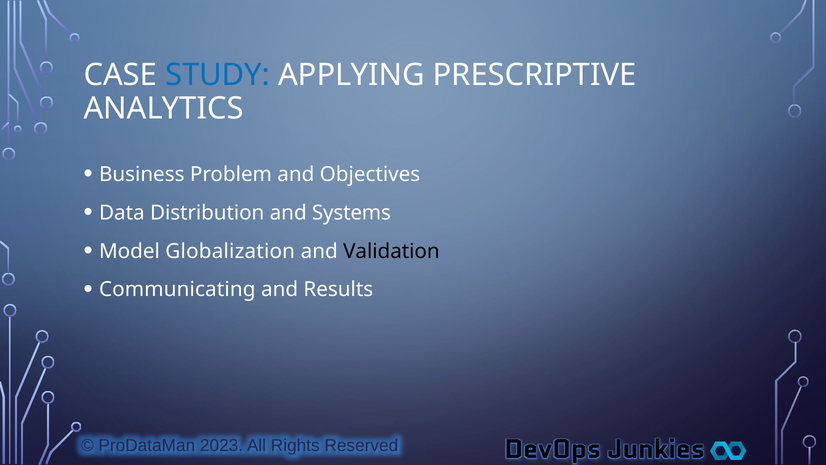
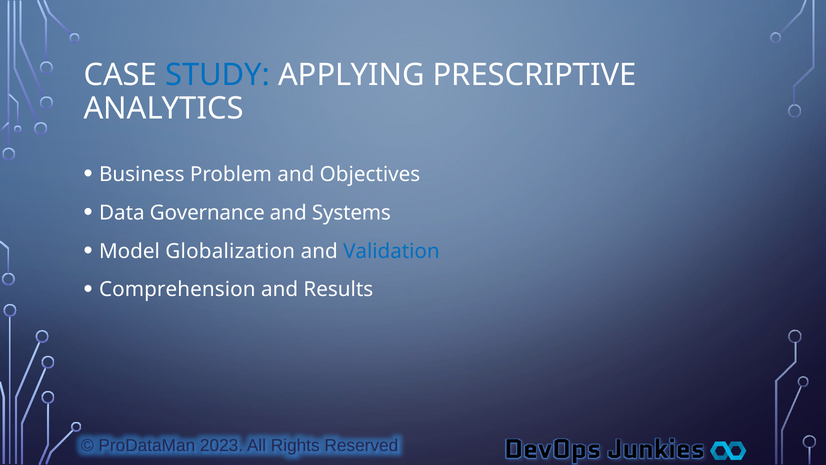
Distribution: Distribution -> Governance
Validation colour: black -> blue
Communicating: Communicating -> Comprehension
